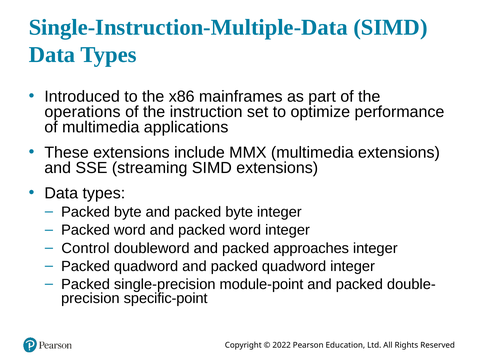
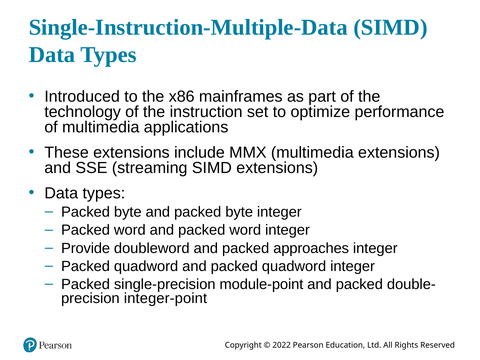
operations: operations -> technology
Control: Control -> Provide
specific-point: specific-point -> integer-point
